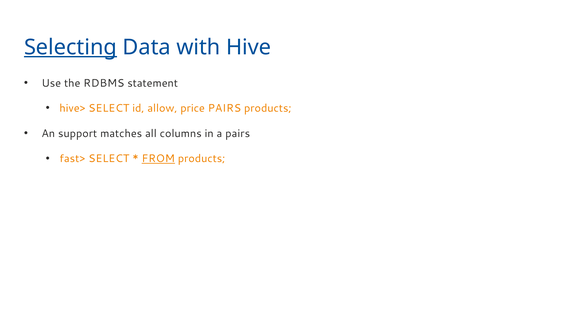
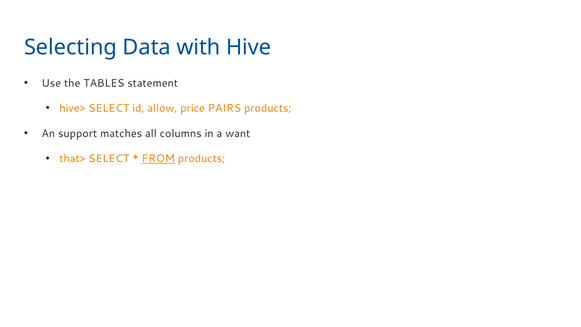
Selecting underline: present -> none
RDBMS: RDBMS -> TABLES
a pairs: pairs -> want
fast>: fast> -> that>
